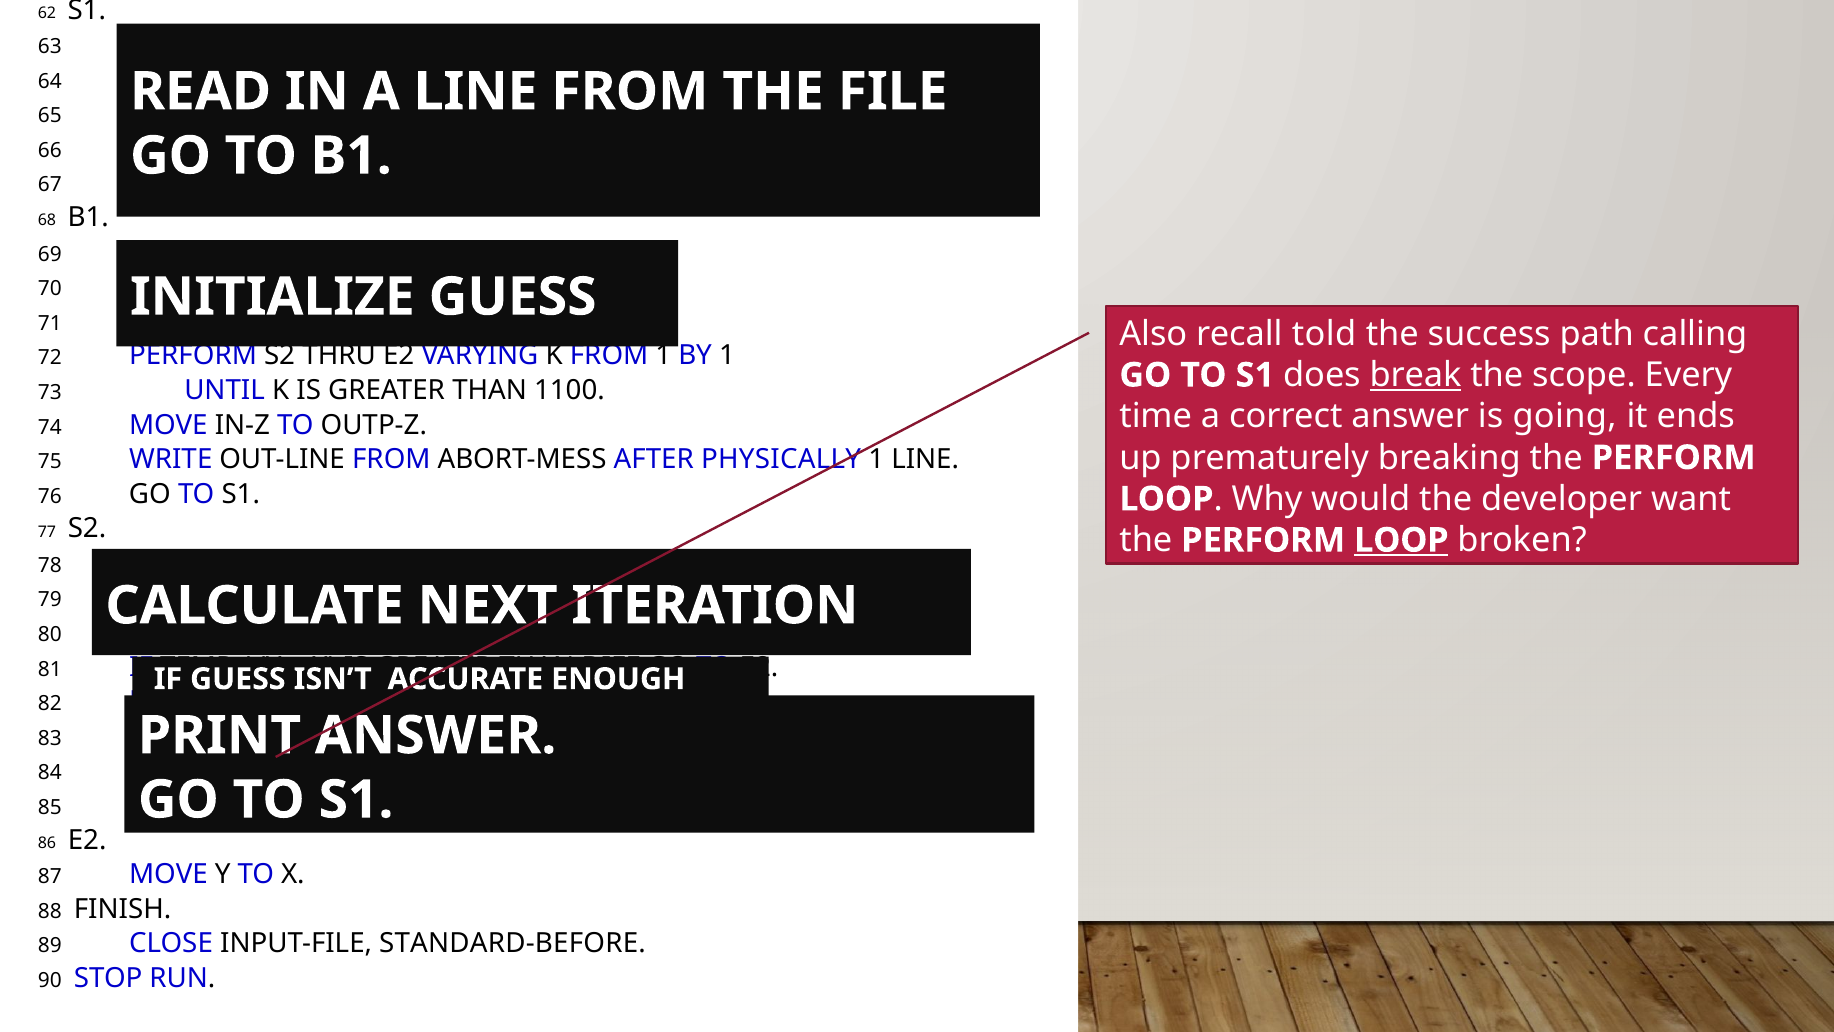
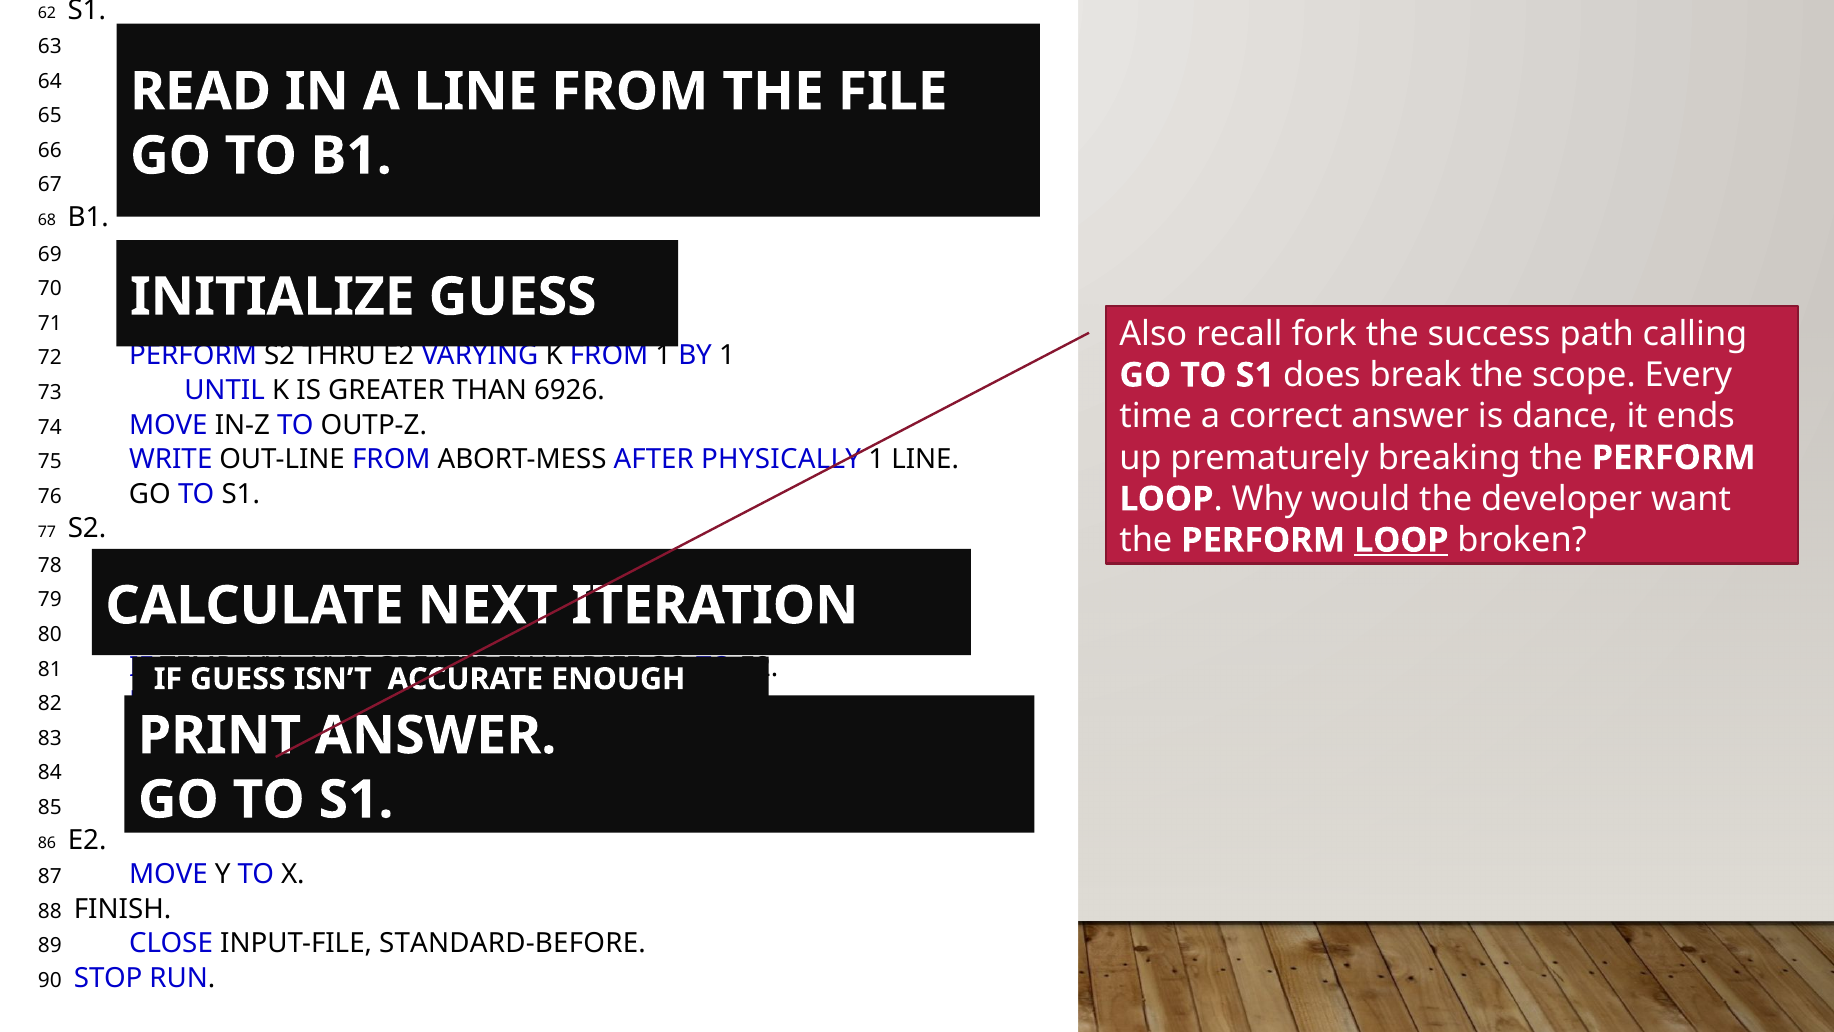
told: told -> fork
break underline: present -> none
1100: 1100 -> 6926
going: going -> dance
